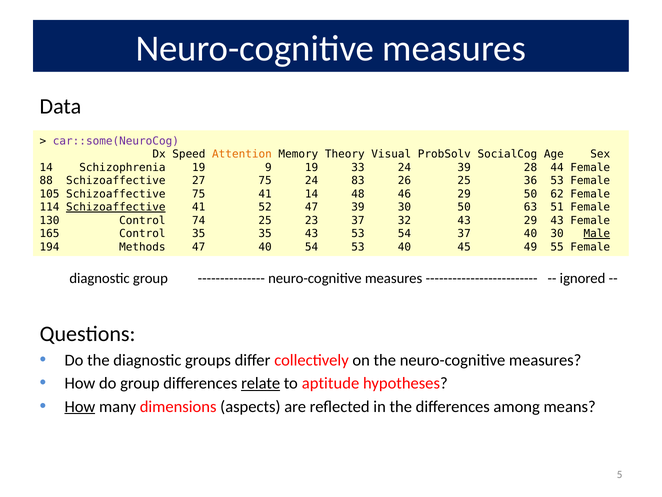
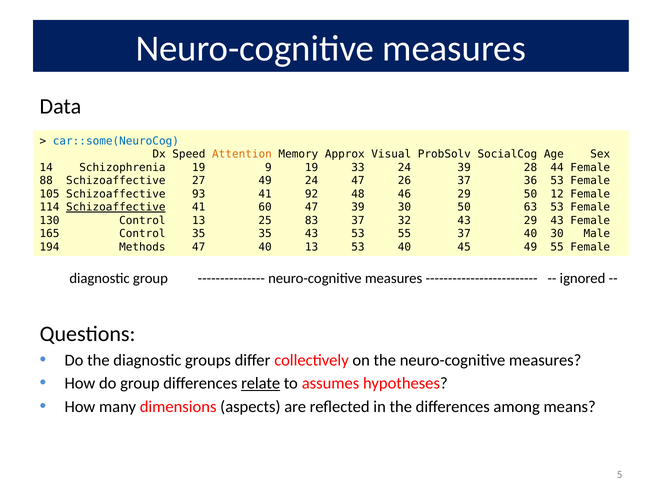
car::some(NeuroCog colour: purple -> blue
Theory: Theory -> Approx
27 75: 75 -> 49
24 83: 83 -> 47
26 25: 25 -> 37
Schizoaffective 75: 75 -> 93
41 14: 14 -> 92
62: 62 -> 12
52: 52 -> 60
63 51: 51 -> 53
Control 74: 74 -> 13
23: 23 -> 83
53 54: 54 -> 55
Male underline: present -> none
40 54: 54 -> 13
aptitude: aptitude -> assumes
How at (80, 406) underline: present -> none
